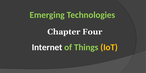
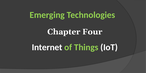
IoT colour: yellow -> white
